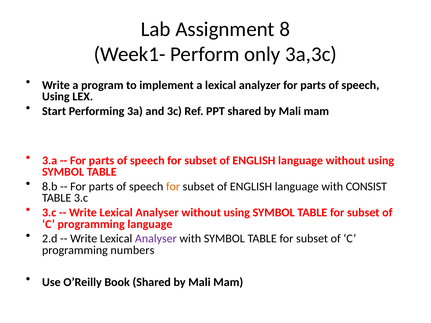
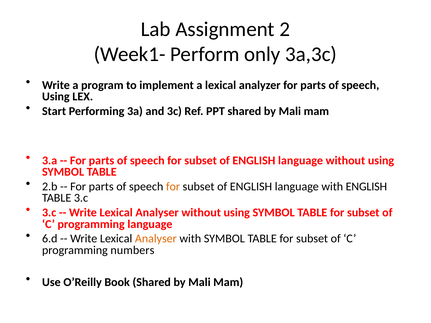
8: 8 -> 2
8.b: 8.b -> 2.b
with CONSIST: CONSIST -> ENGLISH
2.d: 2.d -> 6.d
Analyser at (156, 239) colour: purple -> orange
